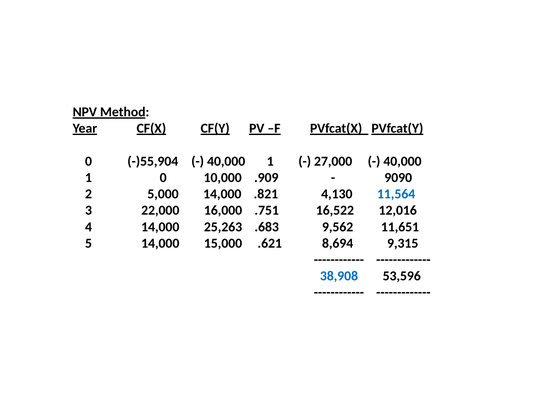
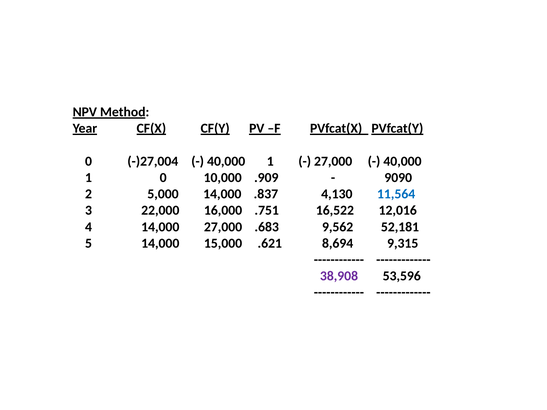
-)55,904: -)55,904 -> -)27,004
.821: .821 -> .837
14,000 25,263: 25,263 -> 27,000
11,651: 11,651 -> 52,181
38,908 colour: blue -> purple
